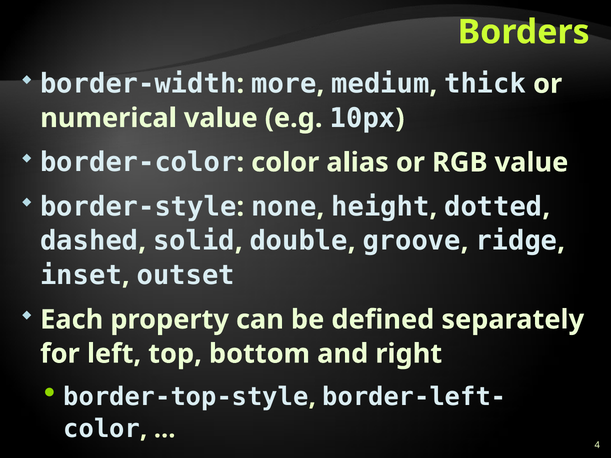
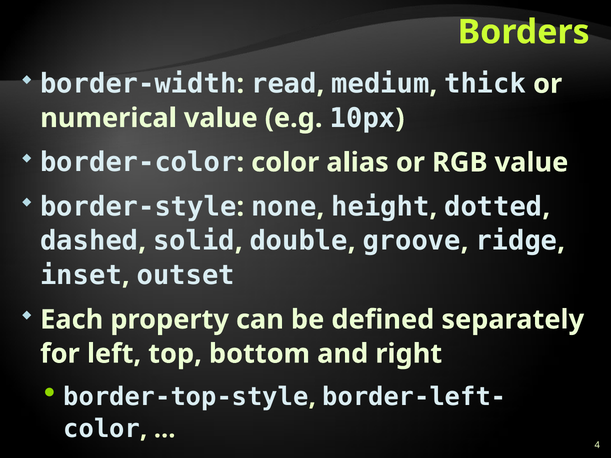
more: more -> read
